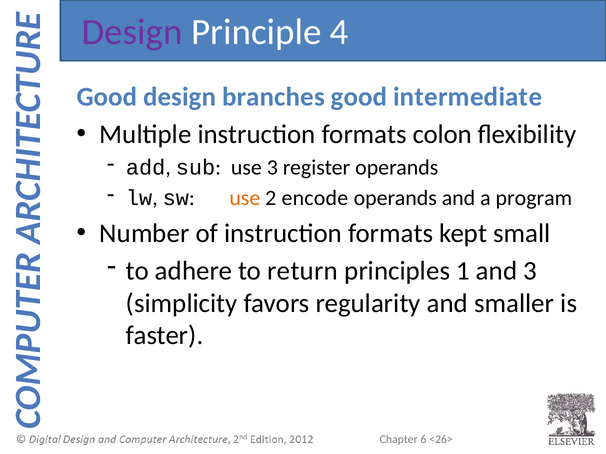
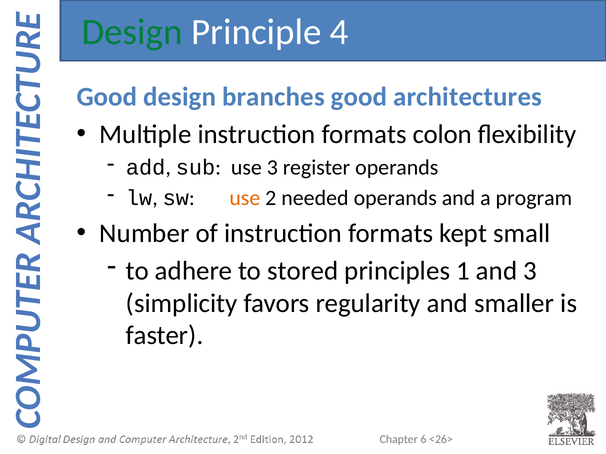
Design at (132, 32) colour: purple -> green
intermediate: intermediate -> architectures
encode: encode -> needed
return: return -> stored
